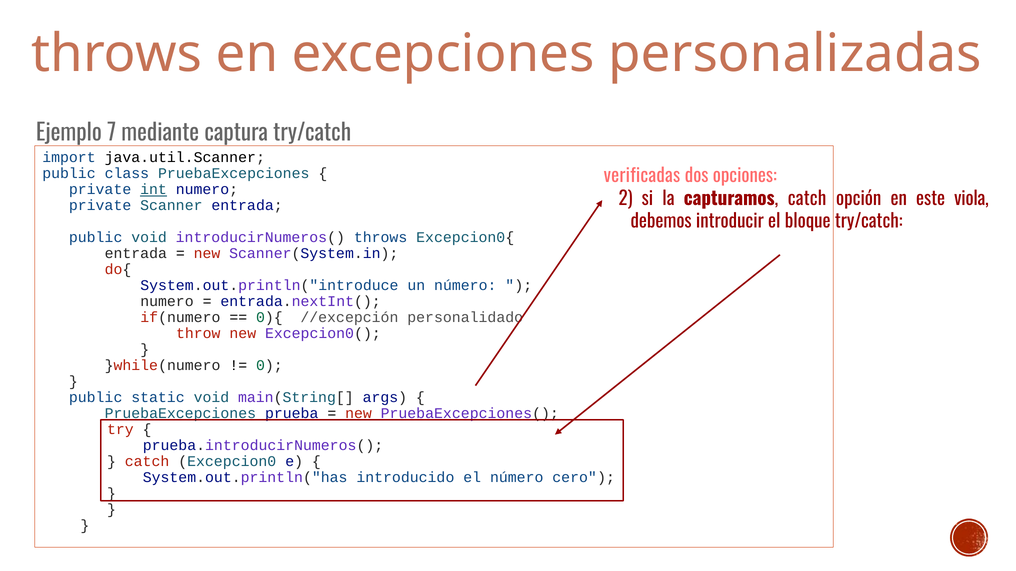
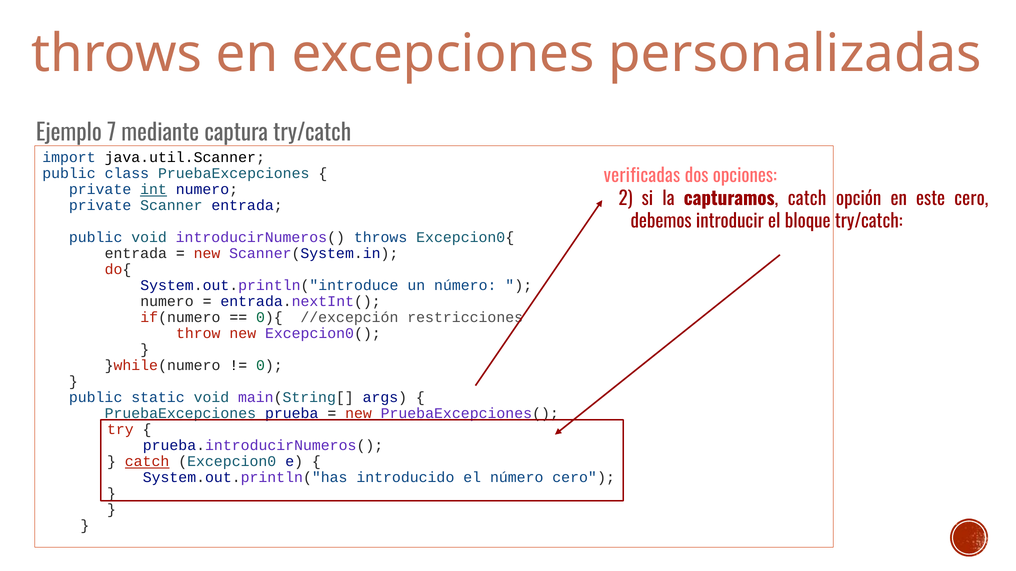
este viola: viola -> cero
personalidado: personalidado -> restricciones
catch at (147, 462) underline: none -> present
